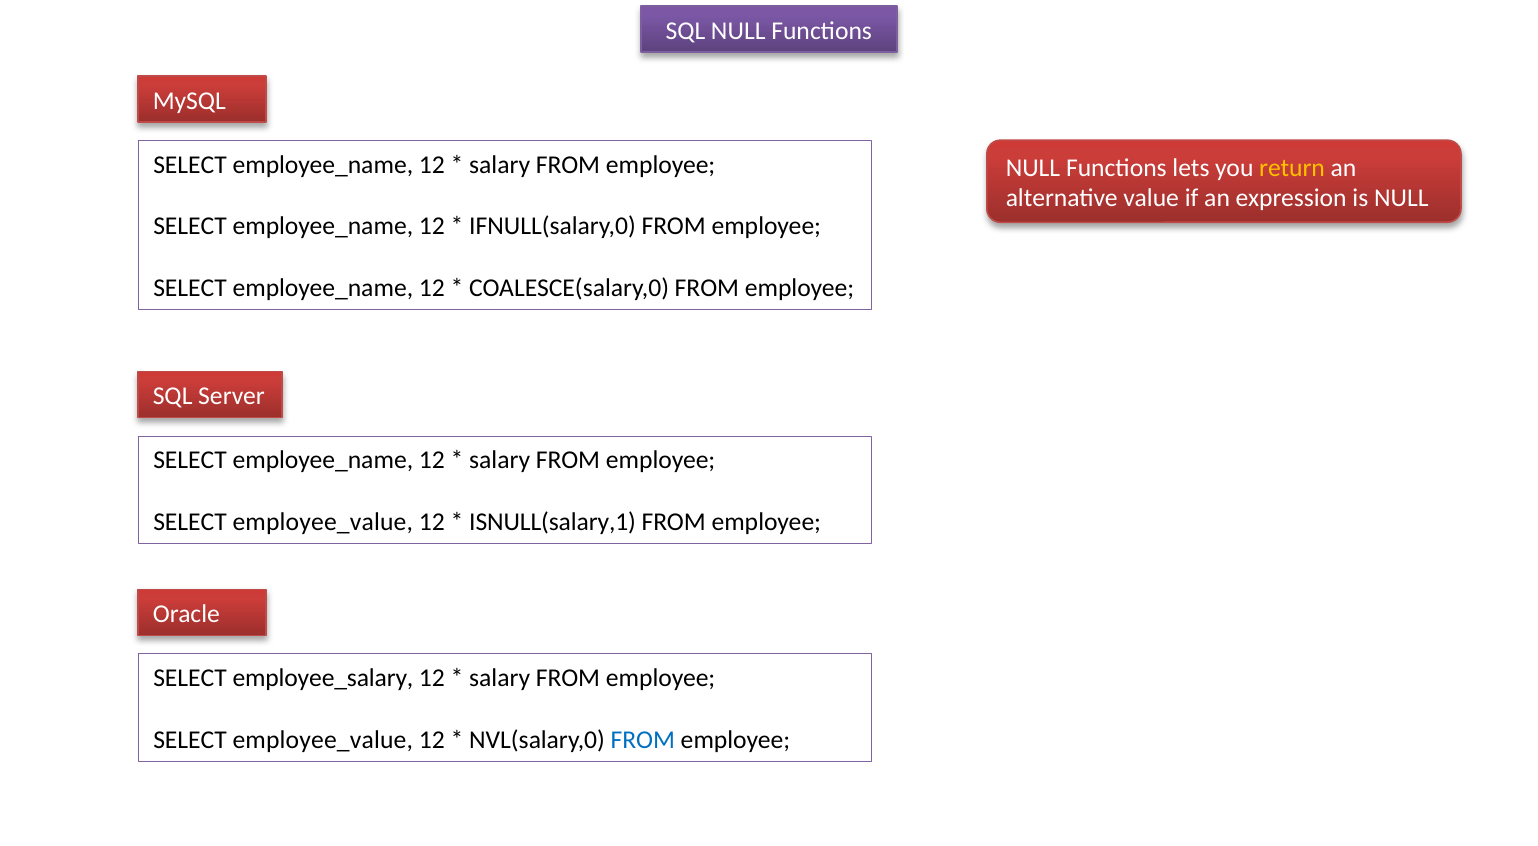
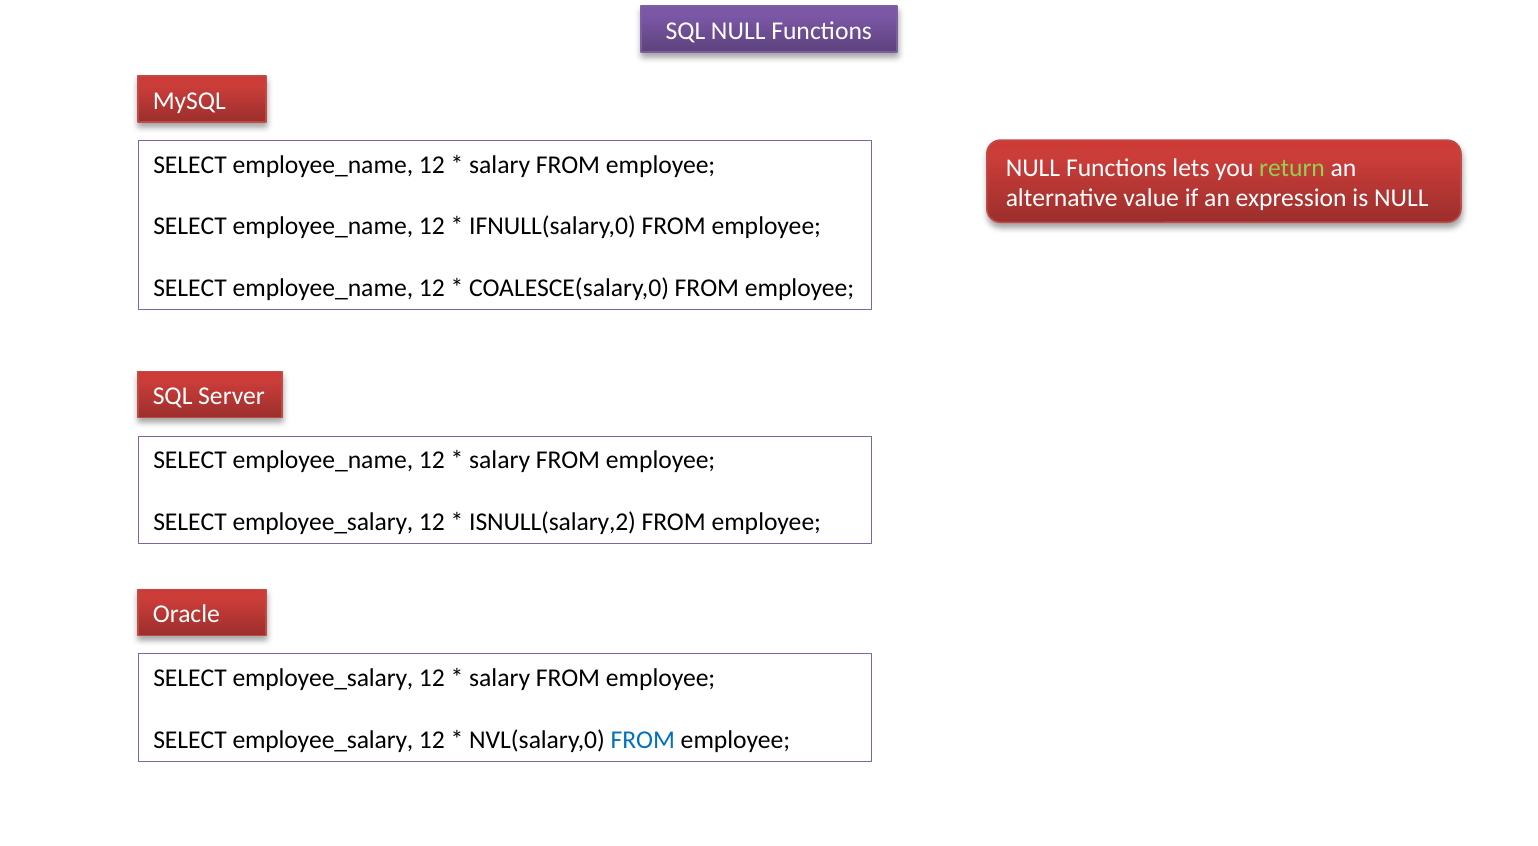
return colour: yellow -> light green
employee_value at (323, 522): employee_value -> employee_salary
ISNULL(salary,1: ISNULL(salary,1 -> ISNULL(salary,2
employee_value at (323, 740): employee_value -> employee_salary
